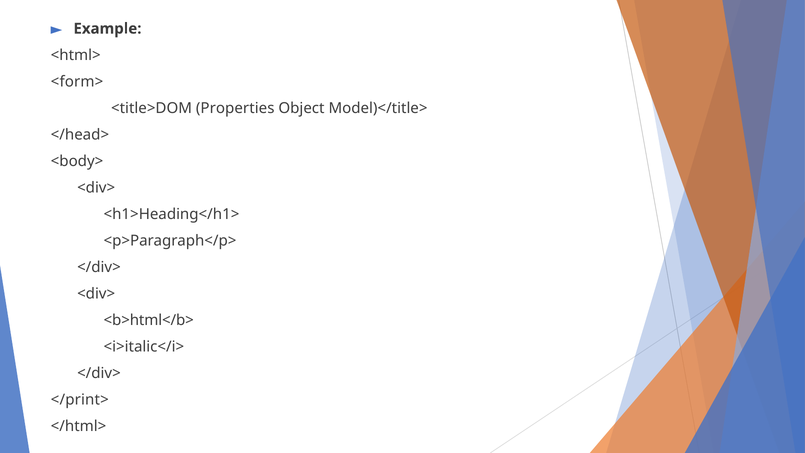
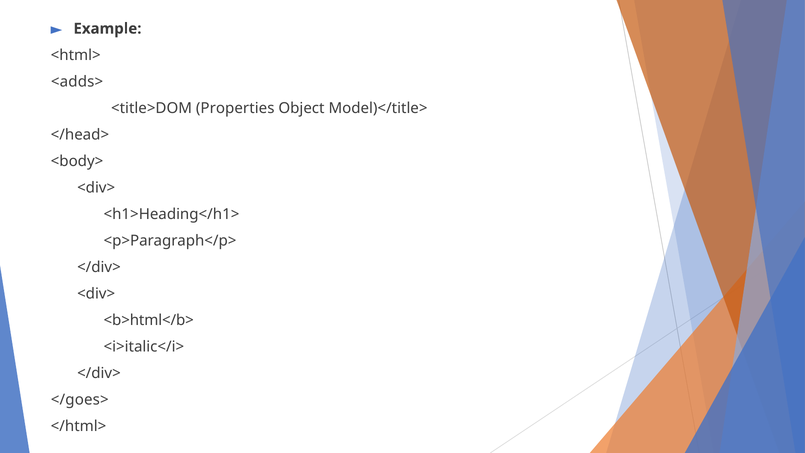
<form>: <form> -> <adds>
</print>: </print> -> </goes>
